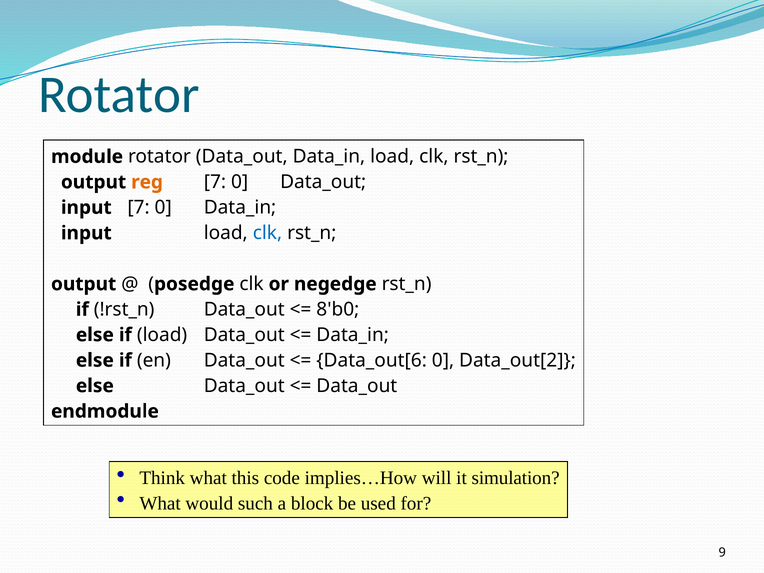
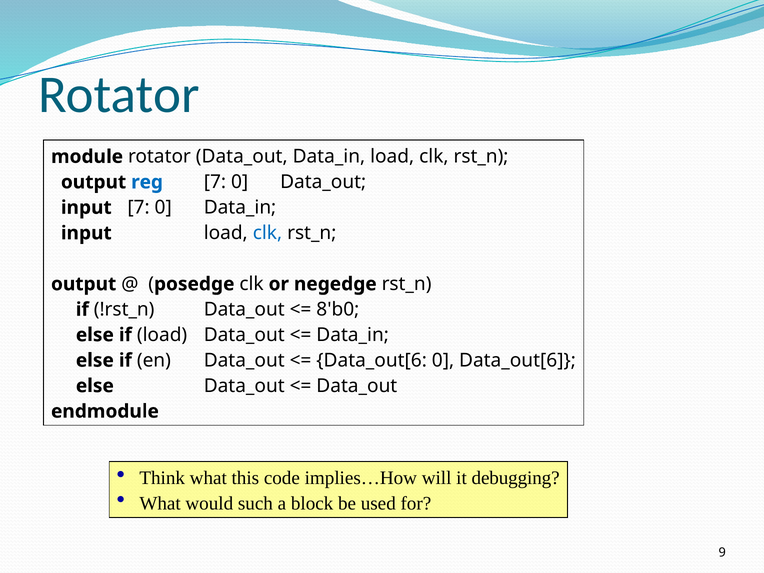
reg colour: orange -> blue
0 Data_out[2: Data_out[2 -> Data_out[6
simulation: simulation -> debugging
